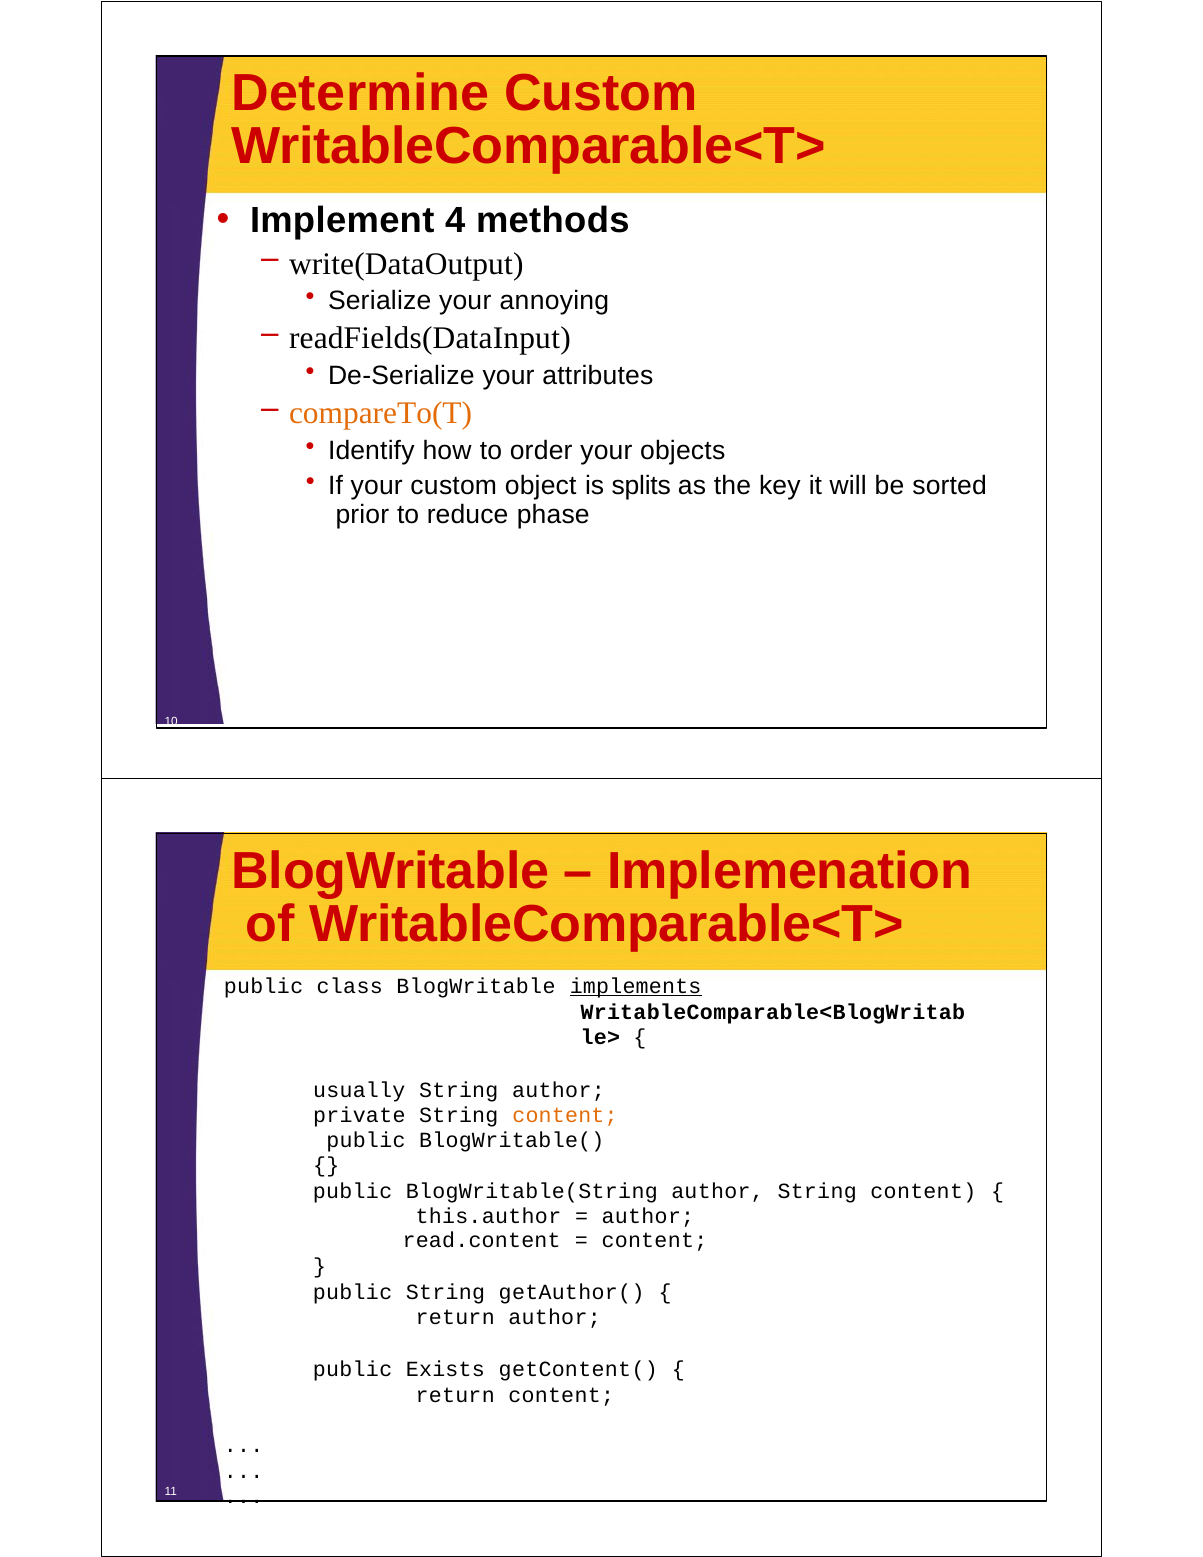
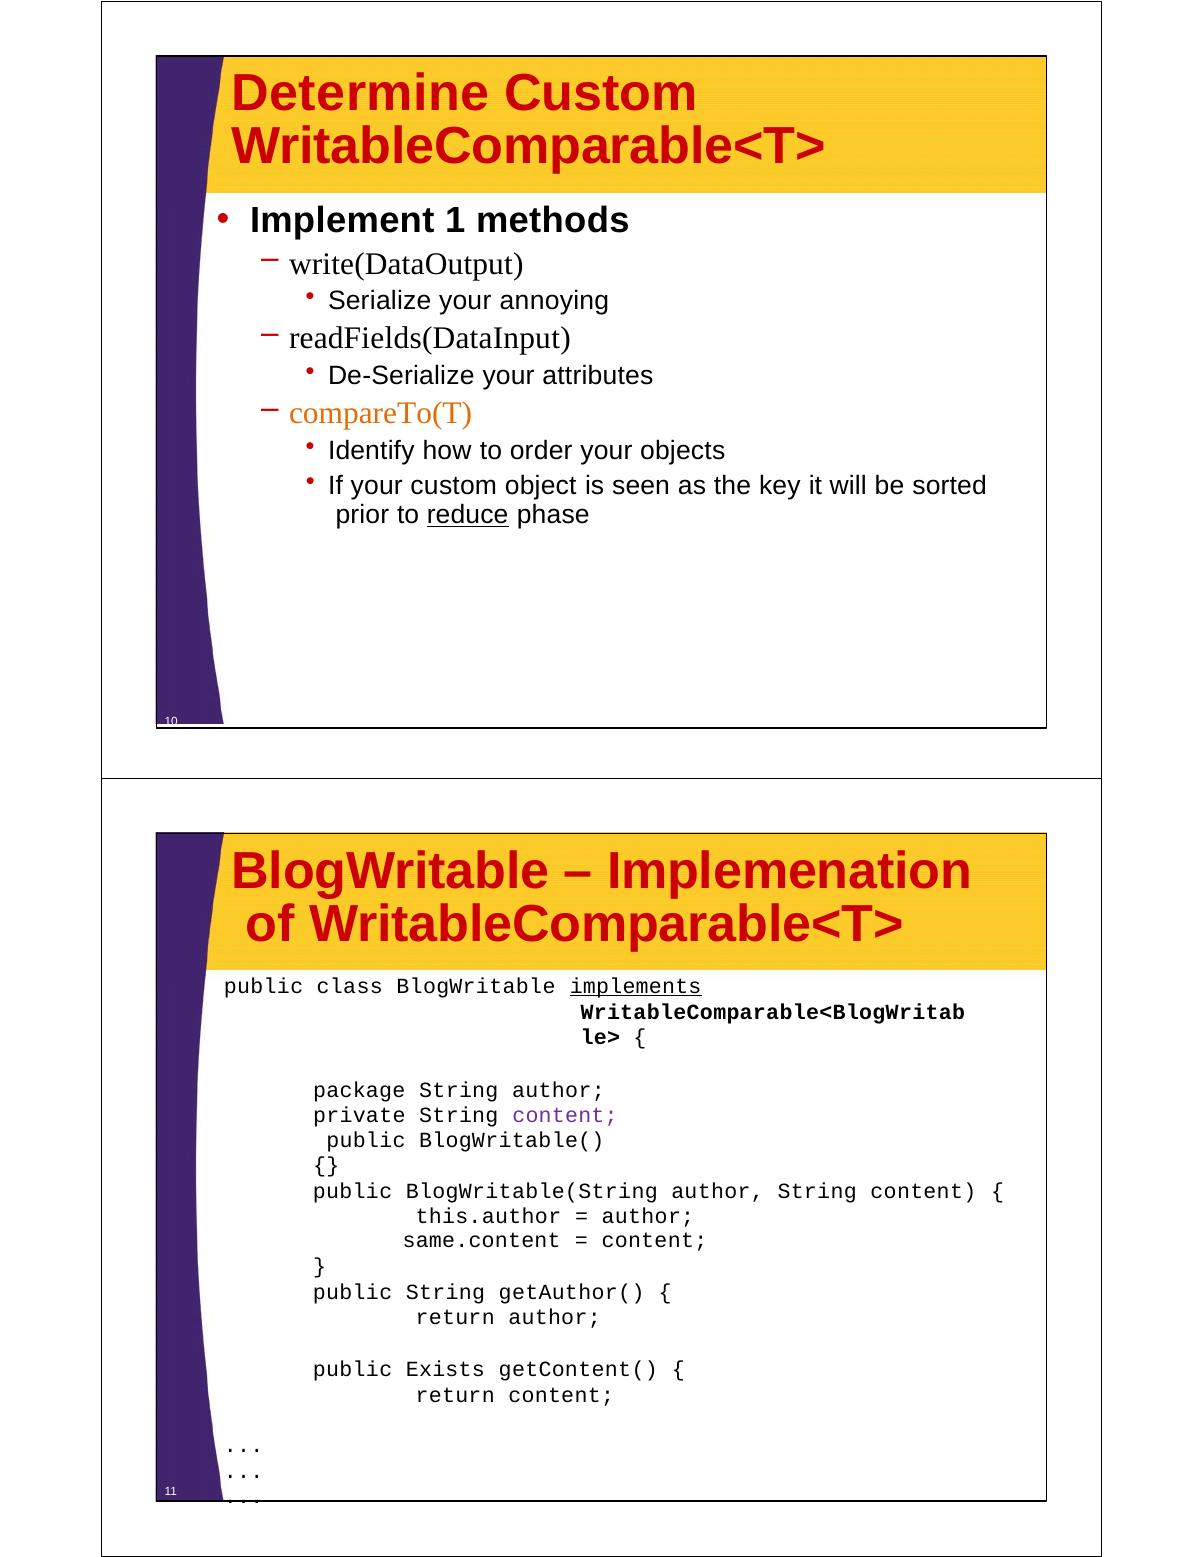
4: 4 -> 1
splits: splits -> seen
reduce underline: none -> present
usually: usually -> package
content at (565, 1115) colour: orange -> purple
read.content: read.content -> same.content
